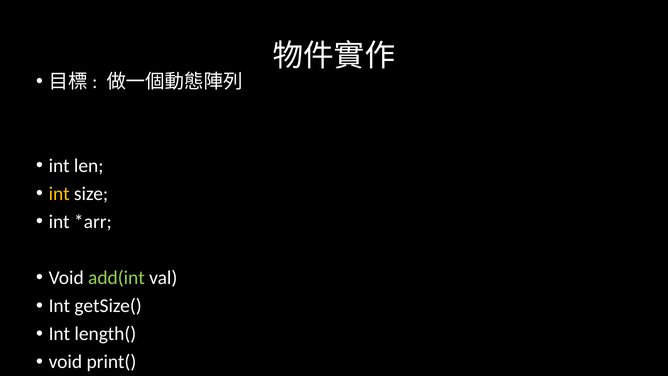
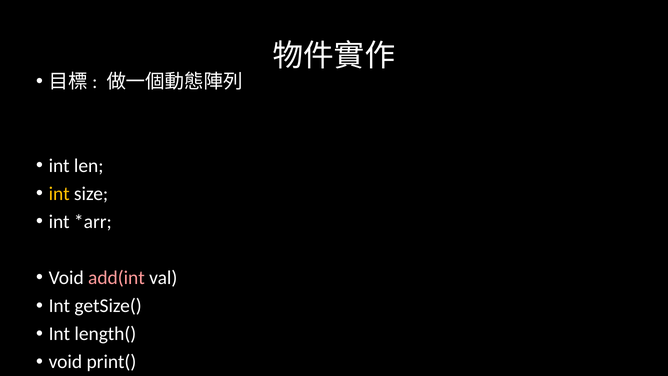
add(int colour: light green -> pink
